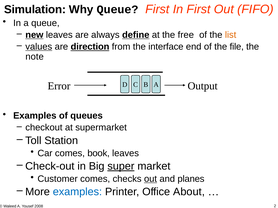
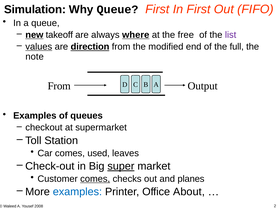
new leaves: leaves -> takeoff
define: define -> where
list colour: orange -> purple
interface: interface -> modified
file: file -> full
Error at (59, 86): Error -> From
book: book -> used
comes at (95, 179) underline: none -> present
out at (151, 179) underline: present -> none
